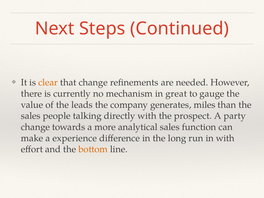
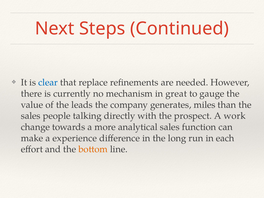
clear colour: orange -> blue
that change: change -> replace
party: party -> work
in with: with -> each
